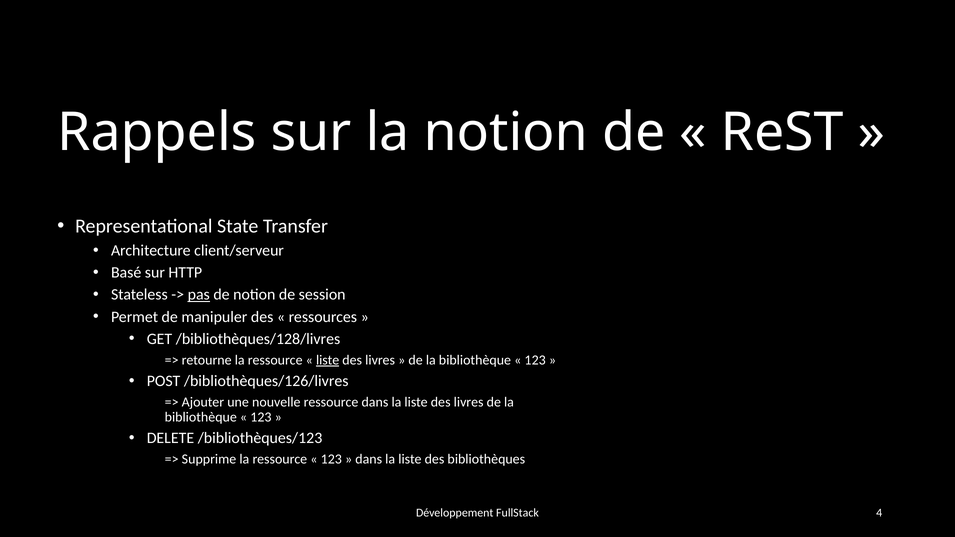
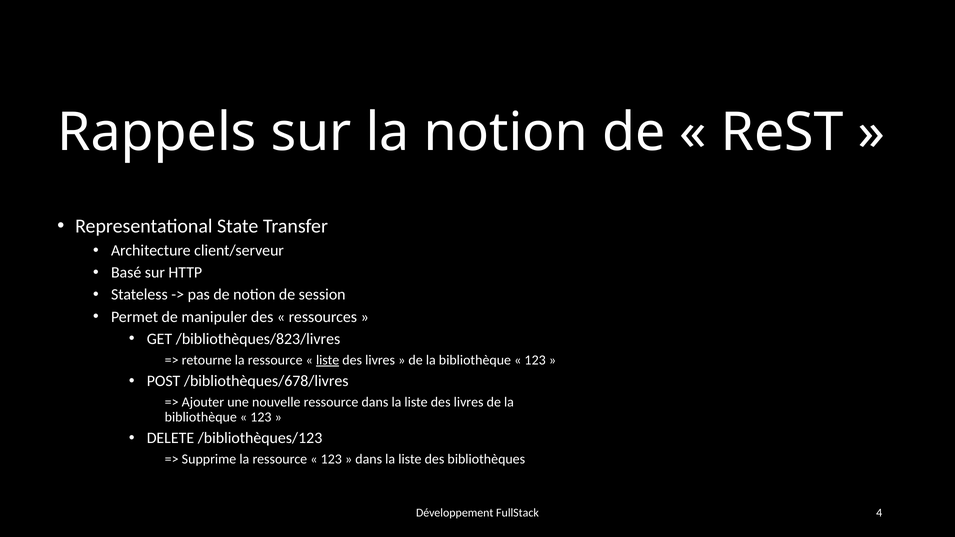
pas underline: present -> none
/bibliothèques/128/livres: /bibliothèques/128/livres -> /bibliothèques/823/livres
/bibliothèques/126/livres: /bibliothèques/126/livres -> /bibliothèques/678/livres
